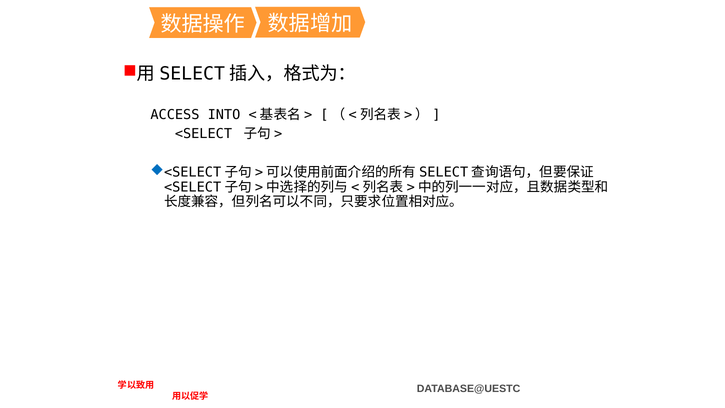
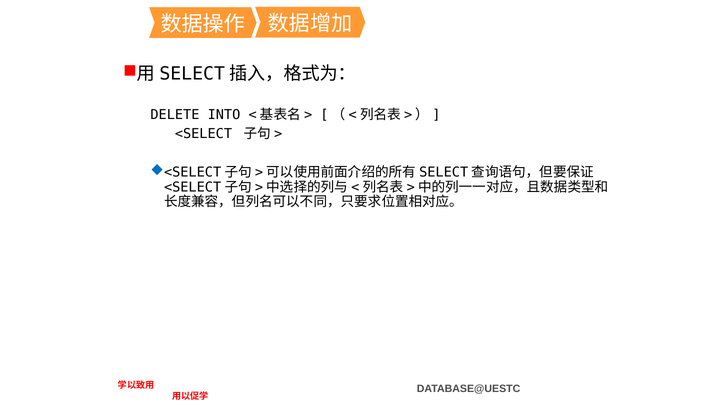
ACCESS: ACCESS -> DELETE
